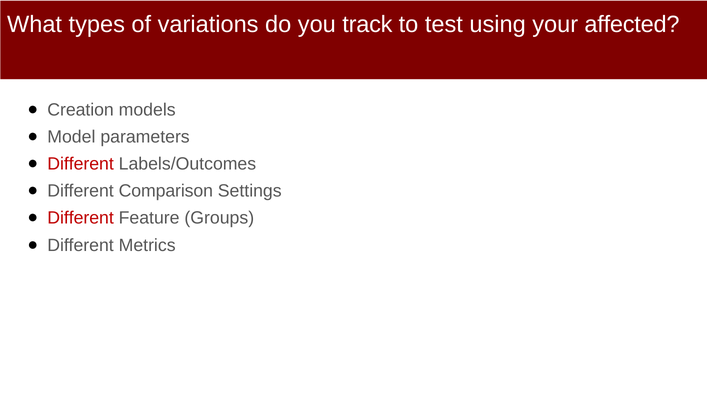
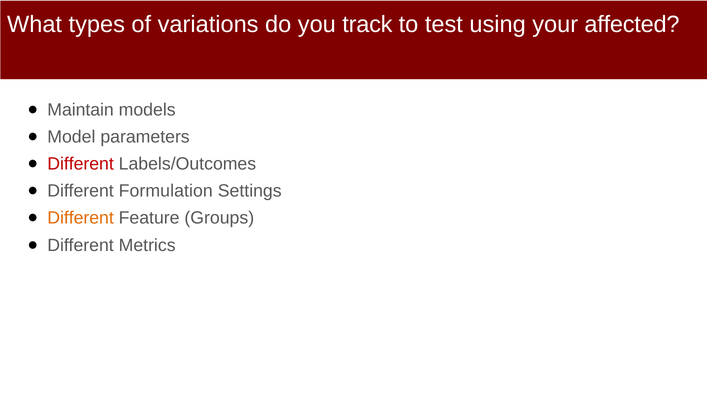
Creation: Creation -> Maintain
Comparison: Comparison -> Formulation
Different at (81, 218) colour: red -> orange
